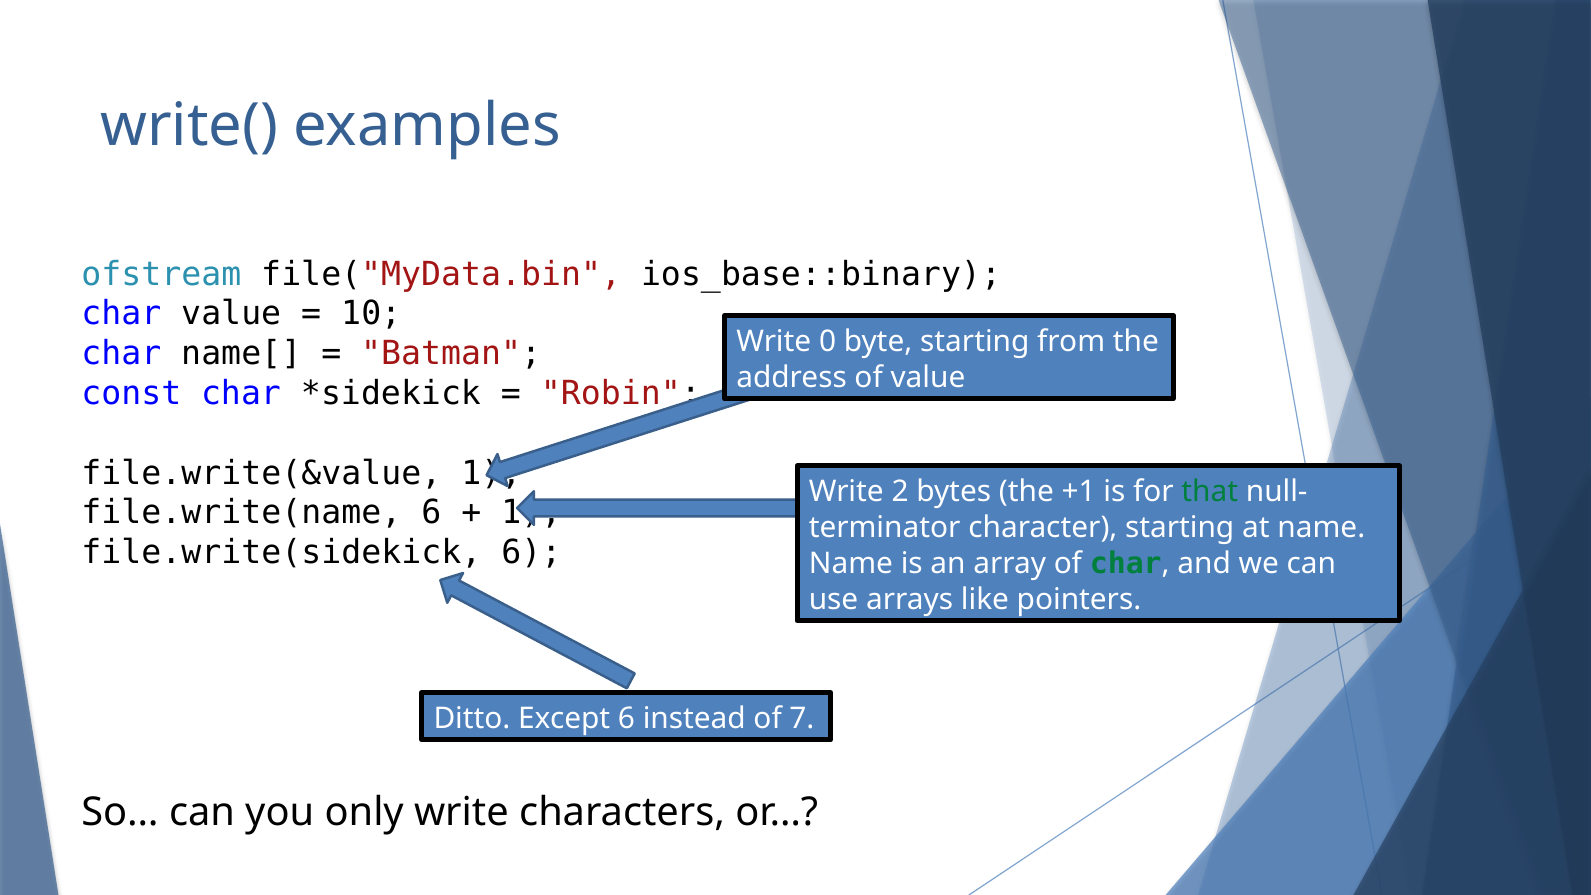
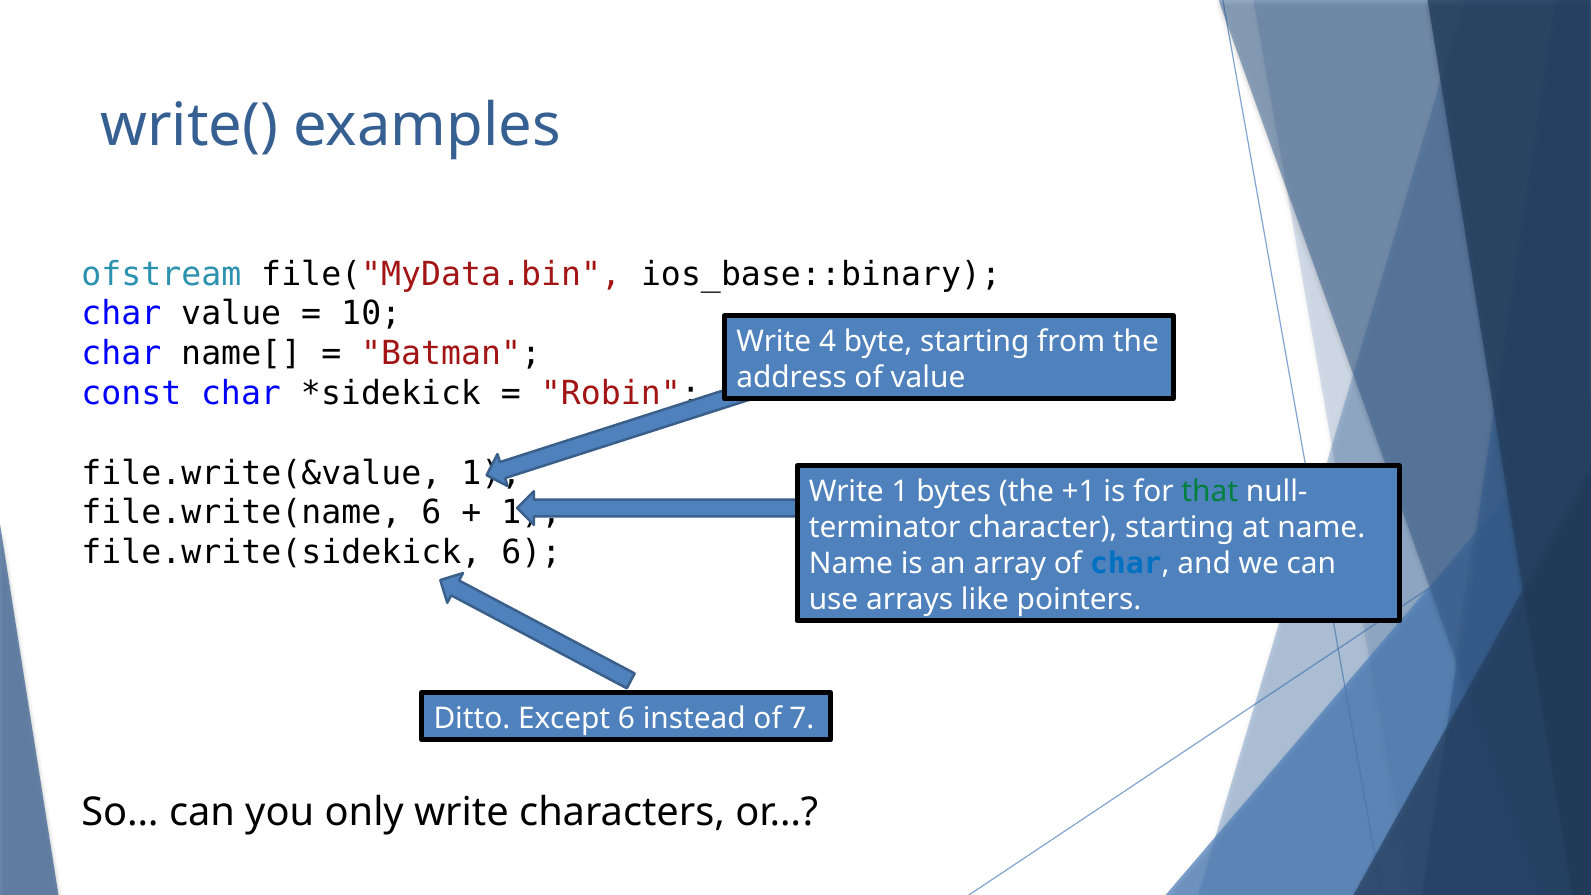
0: 0 -> 4
Write 2: 2 -> 1
char at (1126, 563) colour: green -> blue
